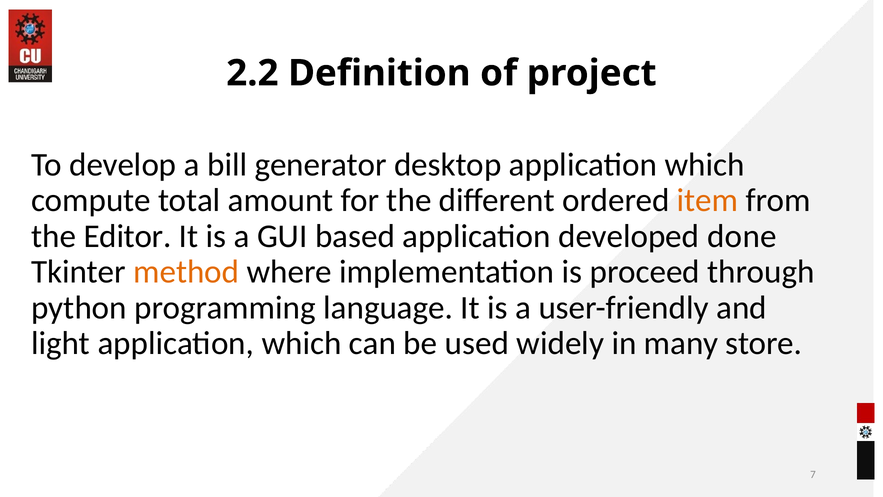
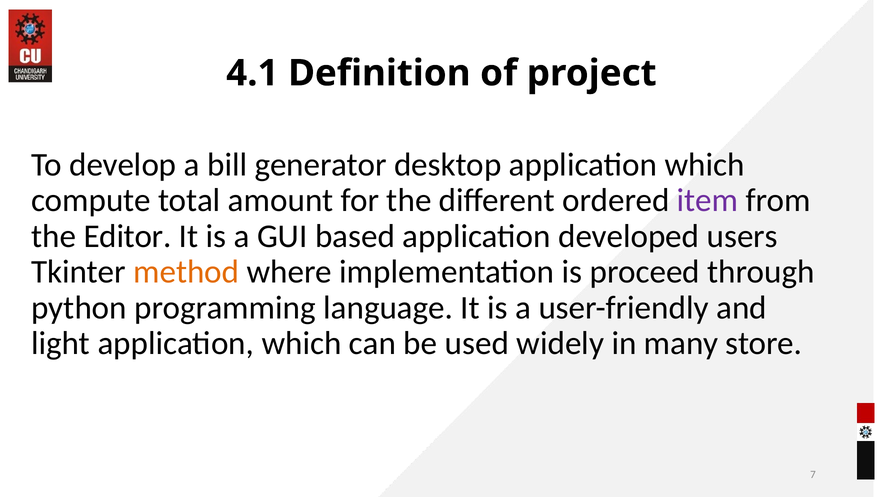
2.2: 2.2 -> 4.1
item colour: orange -> purple
done: done -> users
